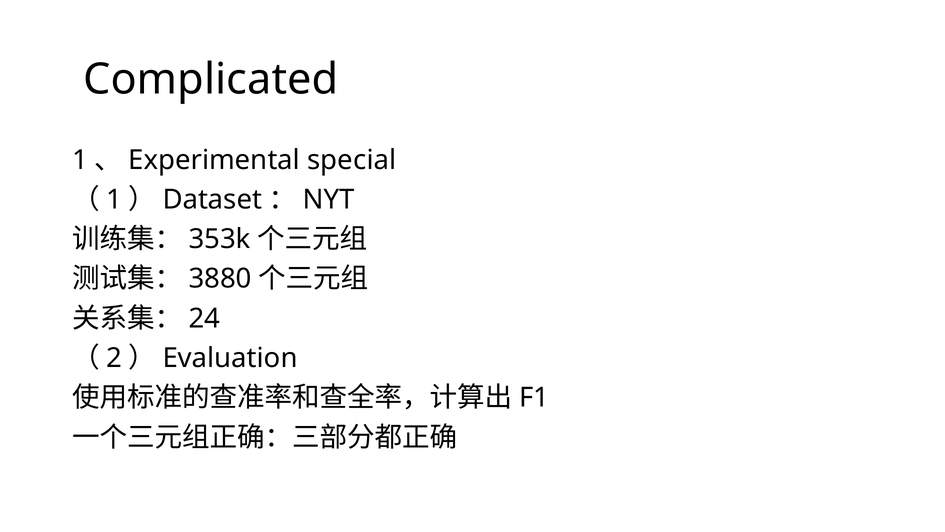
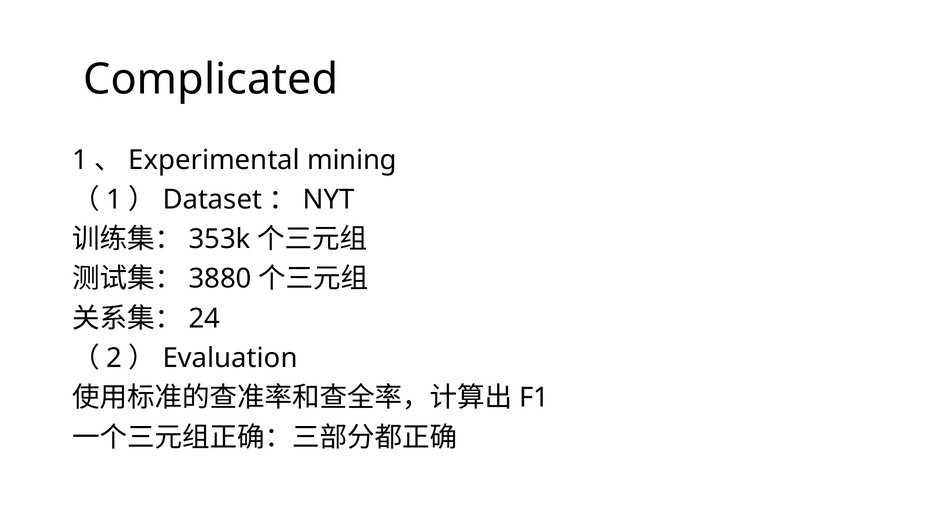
special: special -> mining
